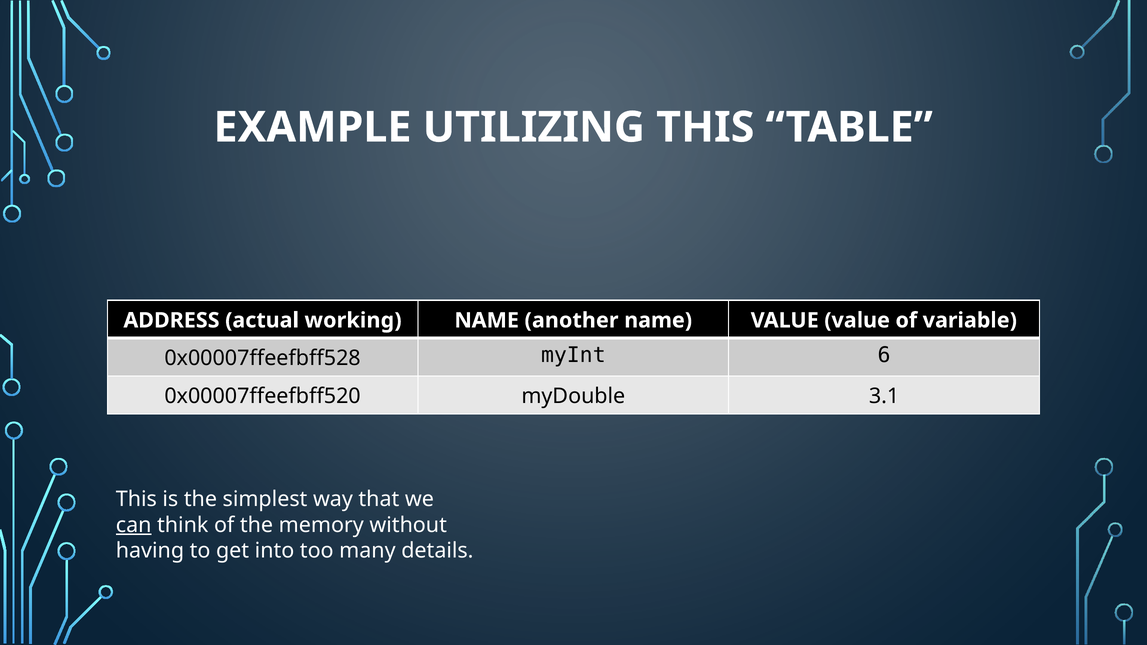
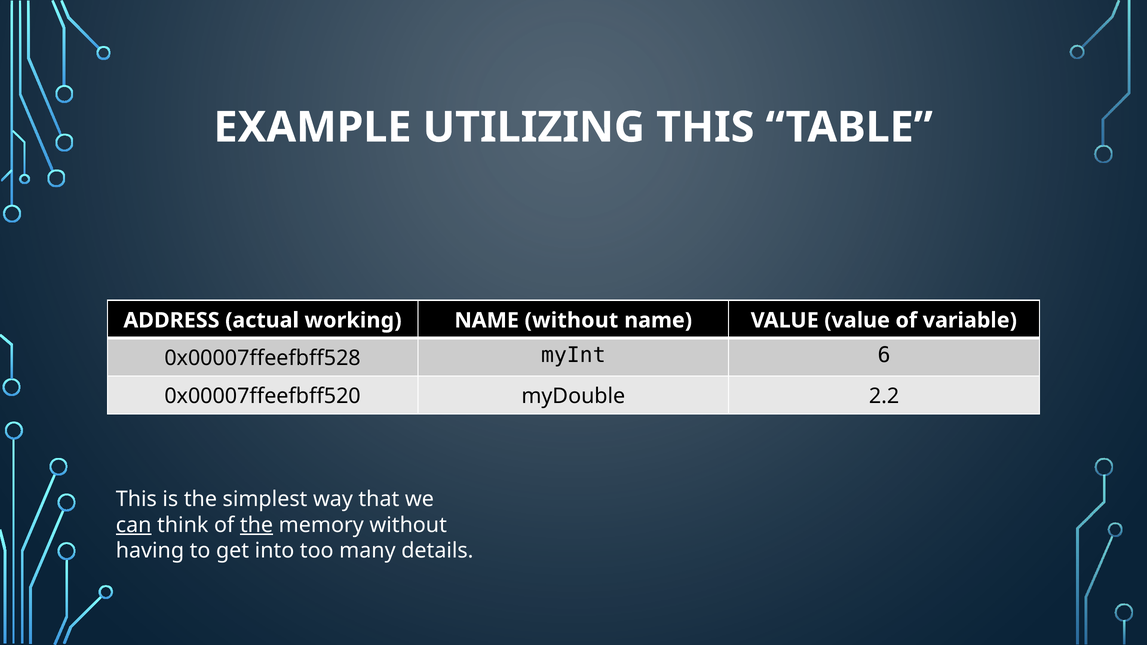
NAME another: another -> without
3.1: 3.1 -> 2.2
the at (257, 525) underline: none -> present
